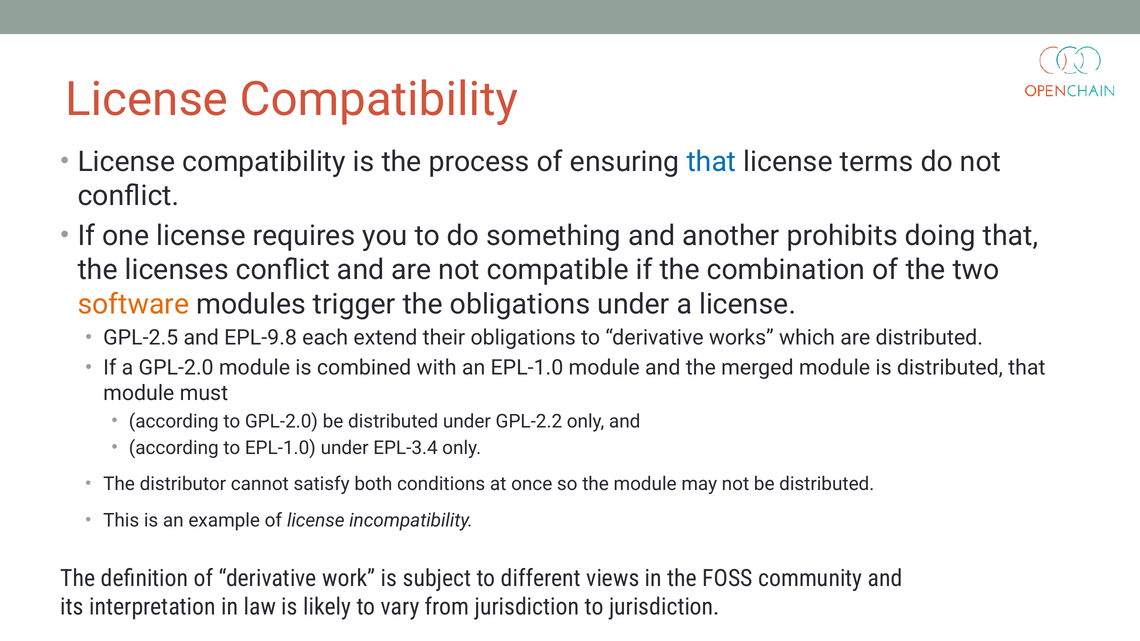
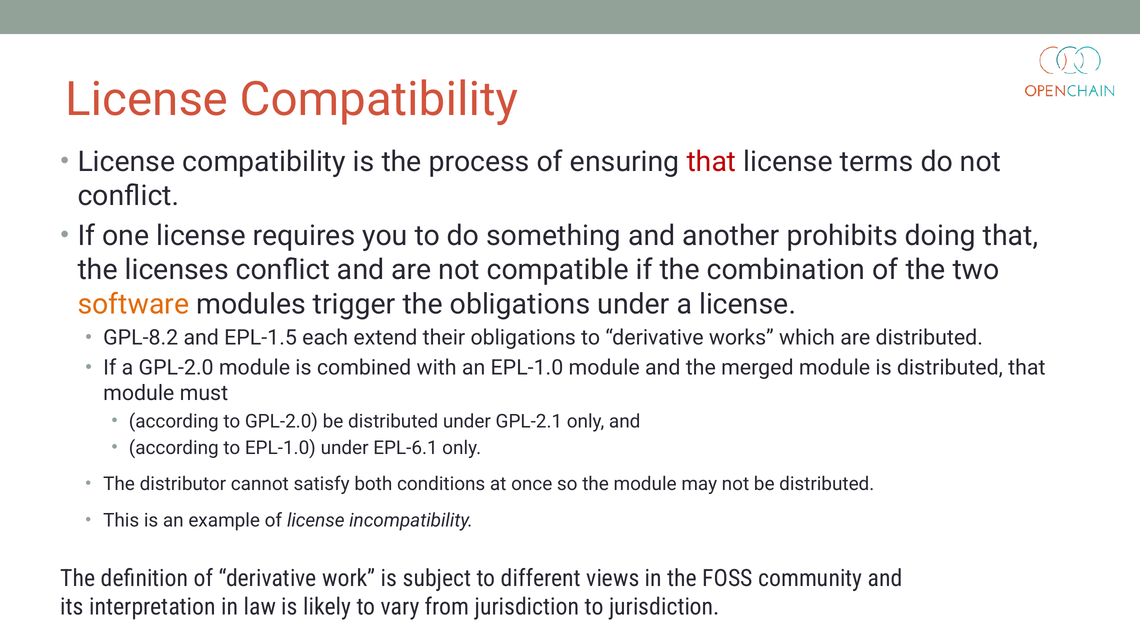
that at (711, 162) colour: blue -> red
GPL-2.5: GPL-2.5 -> GPL-8.2
EPL-9.8: EPL-9.8 -> EPL-1.5
GPL-2.2: GPL-2.2 -> GPL-2.1
EPL-3.4: EPL-3.4 -> EPL-6.1
